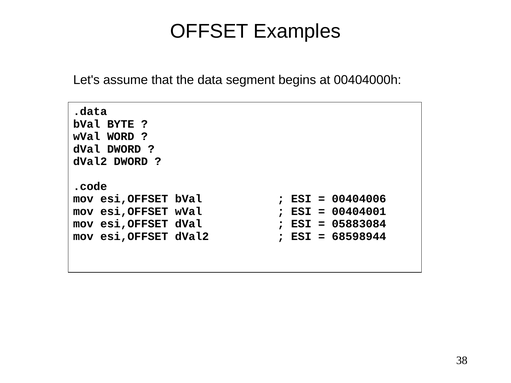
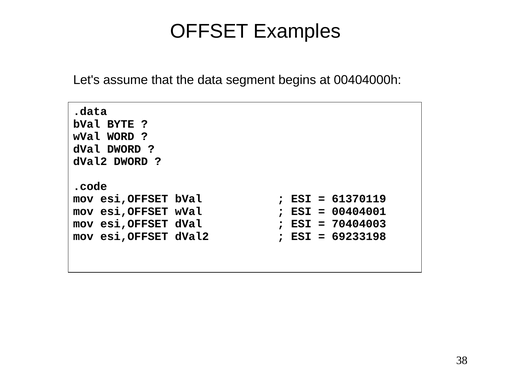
00404006: 00404006 -> 61370119
05883084: 05883084 -> 70404003
68598944: 68598944 -> 69233198
